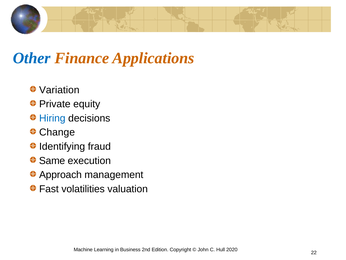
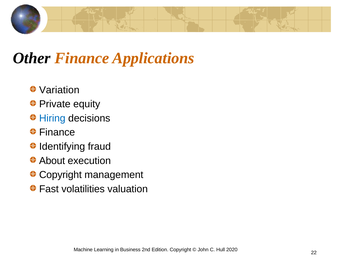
Other colour: blue -> black
Change at (57, 132): Change -> Finance
Same: Same -> About
Approach at (60, 175): Approach -> Copyright
